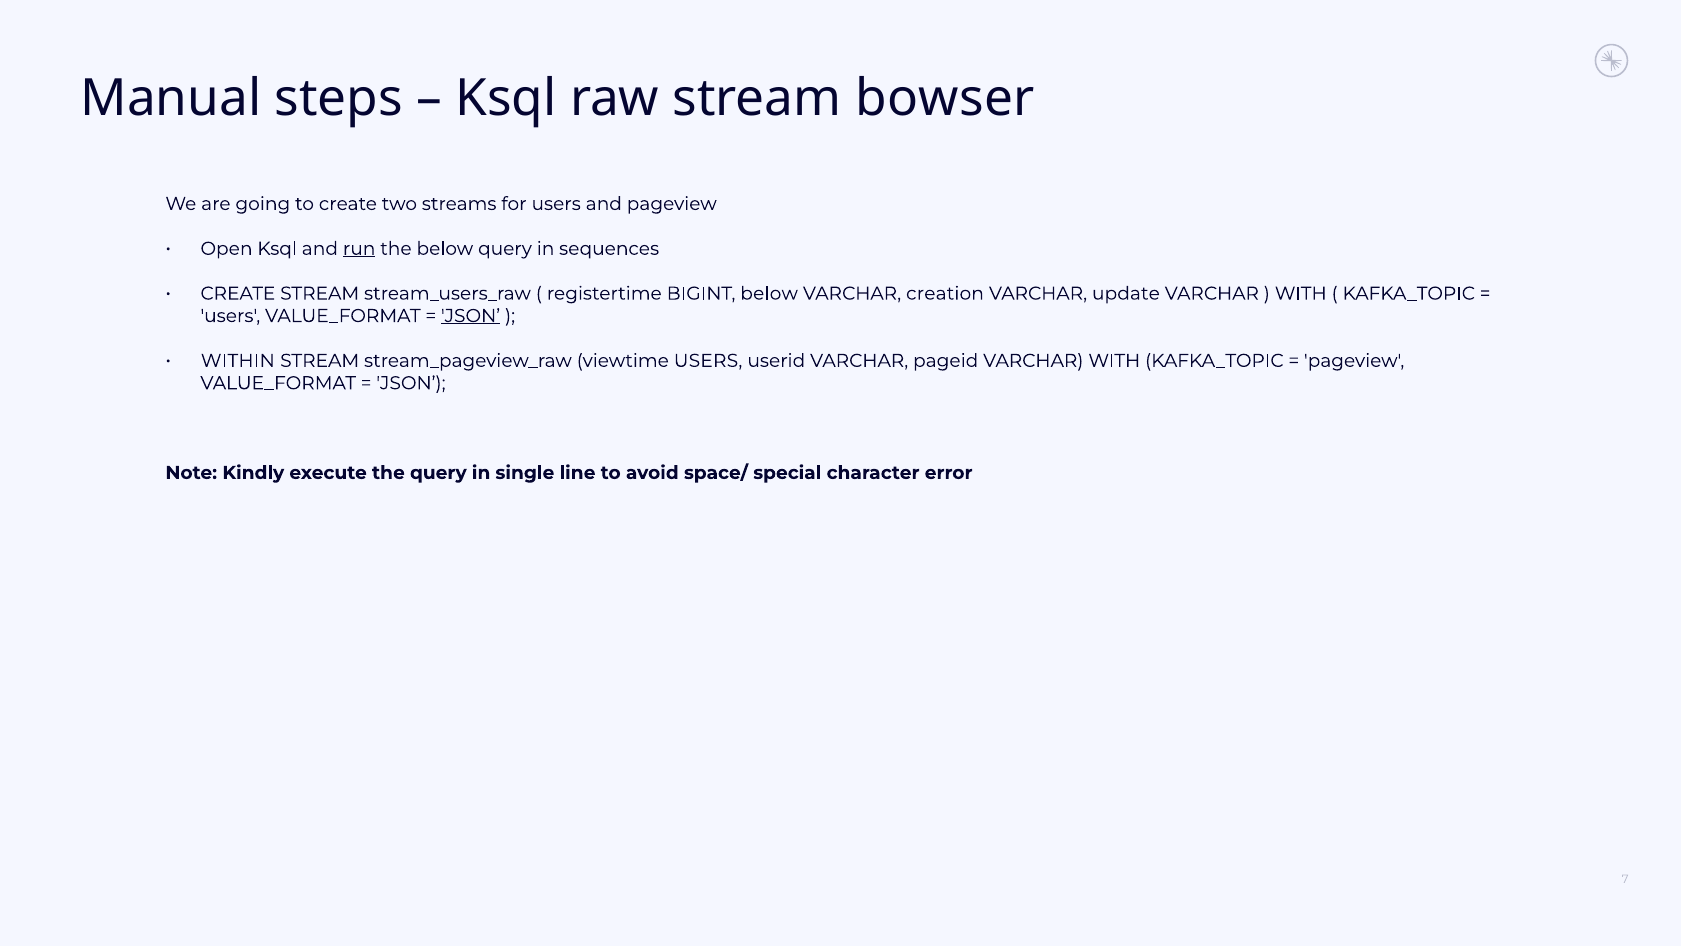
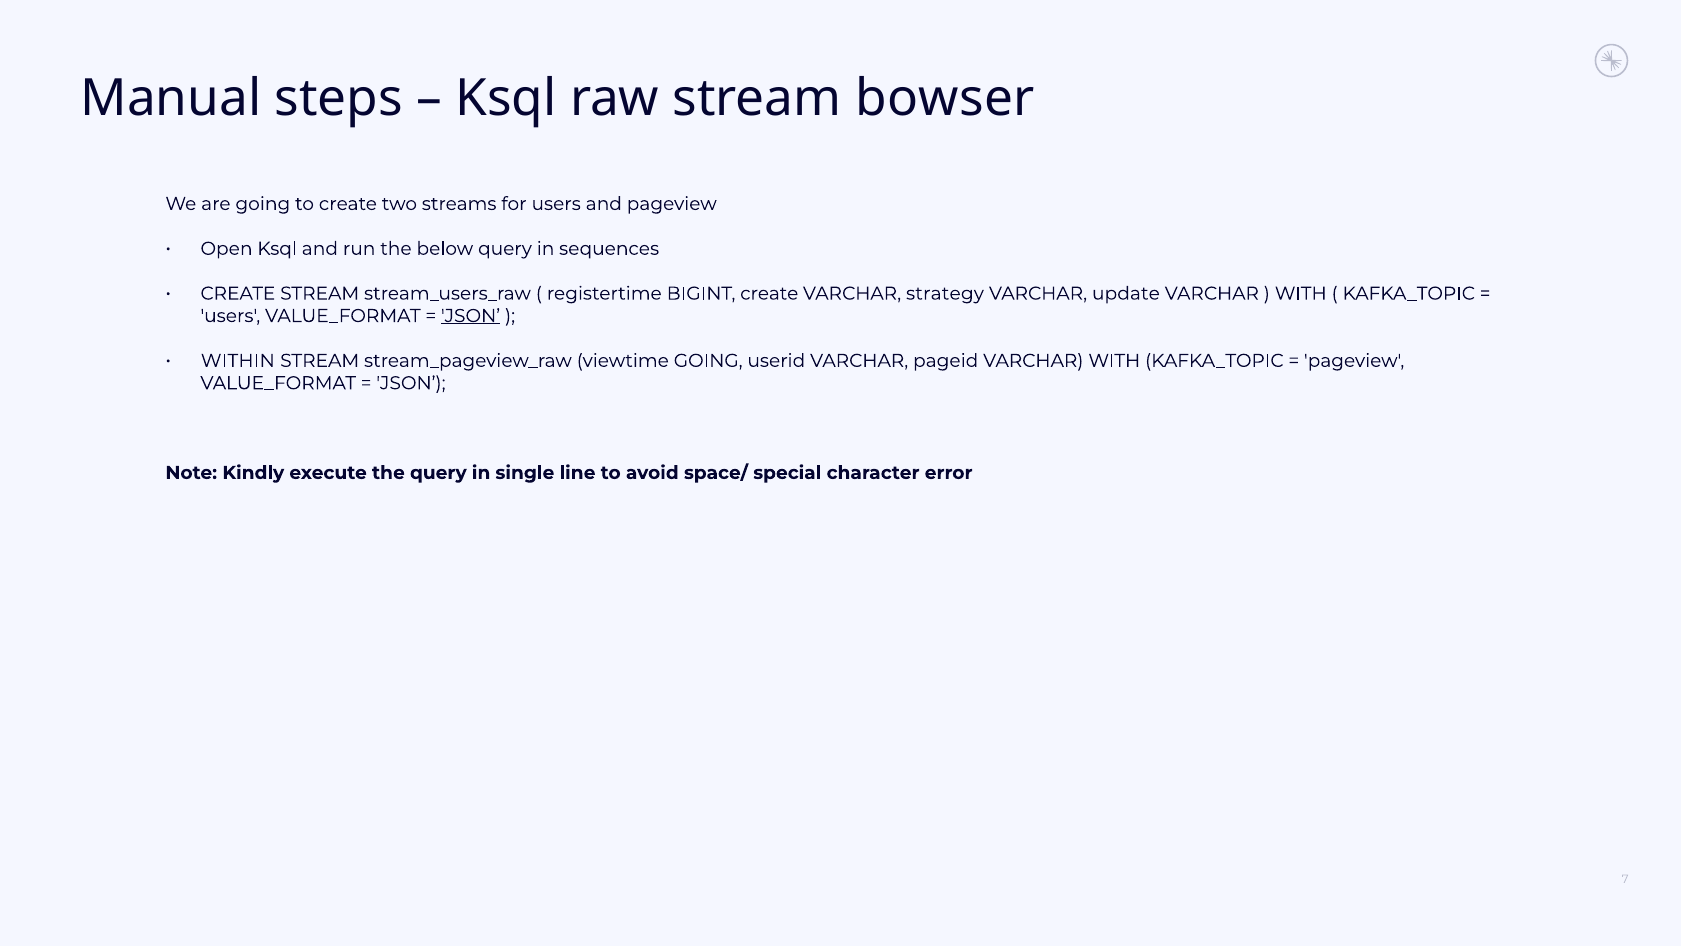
run underline: present -> none
BIGINT below: below -> create
creation: creation -> strategy
viewtime USERS: USERS -> GOING
